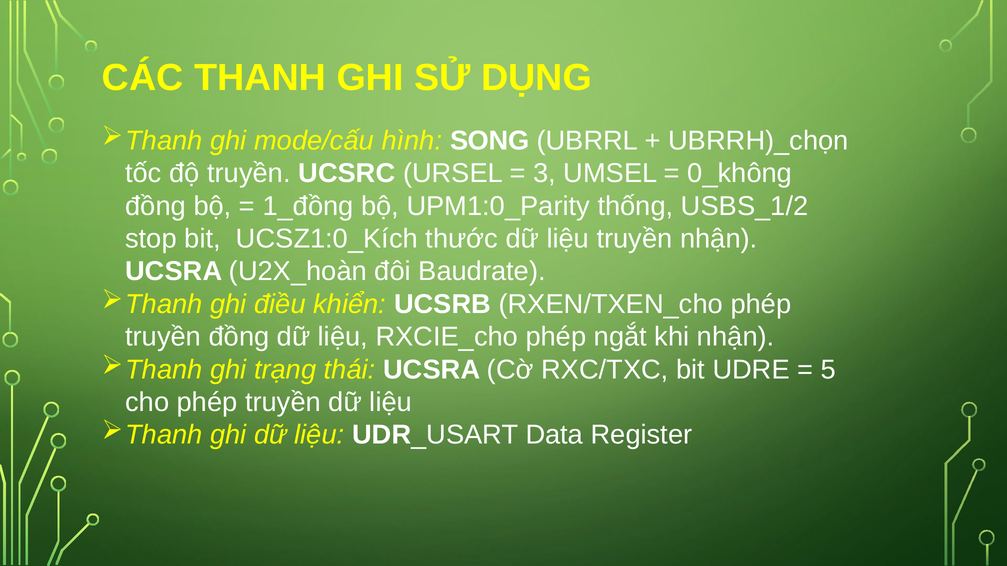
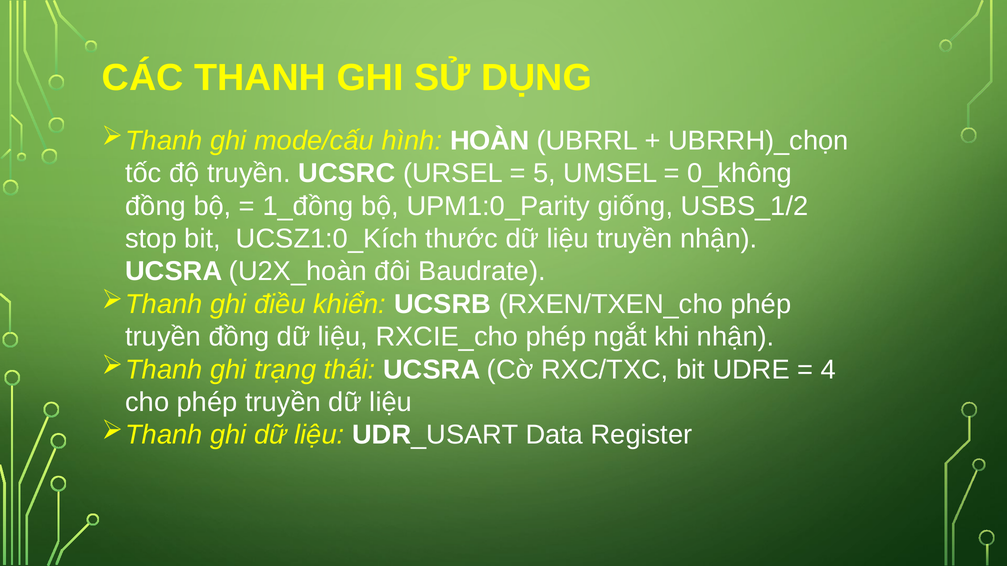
SONG: SONG -> HOÀN
3: 3 -> 5
thống: thống -> giống
5: 5 -> 4
